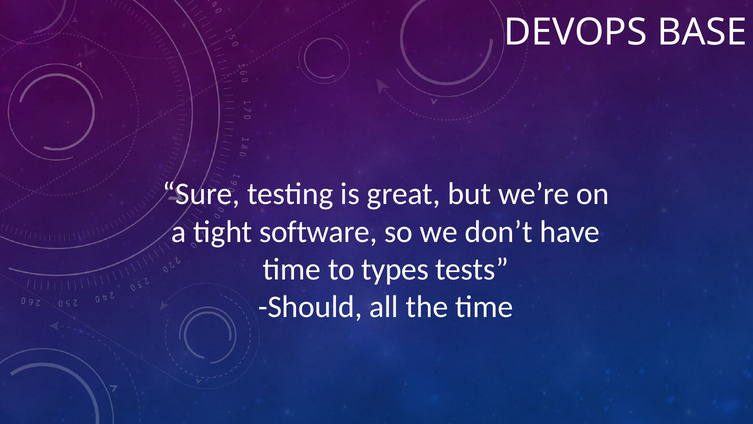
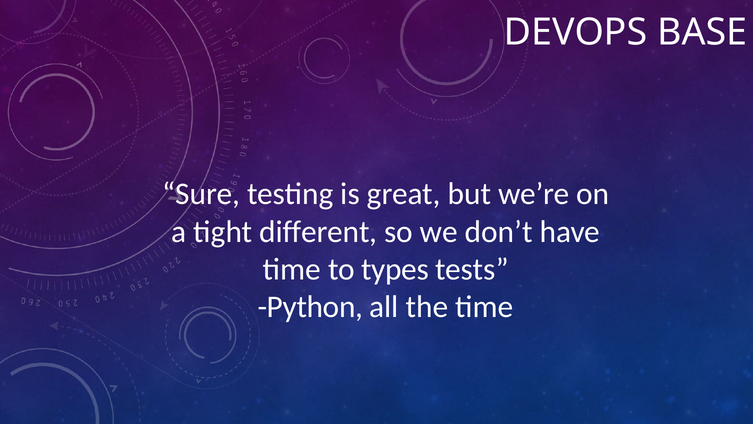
software: software -> different
Should: Should -> Python
